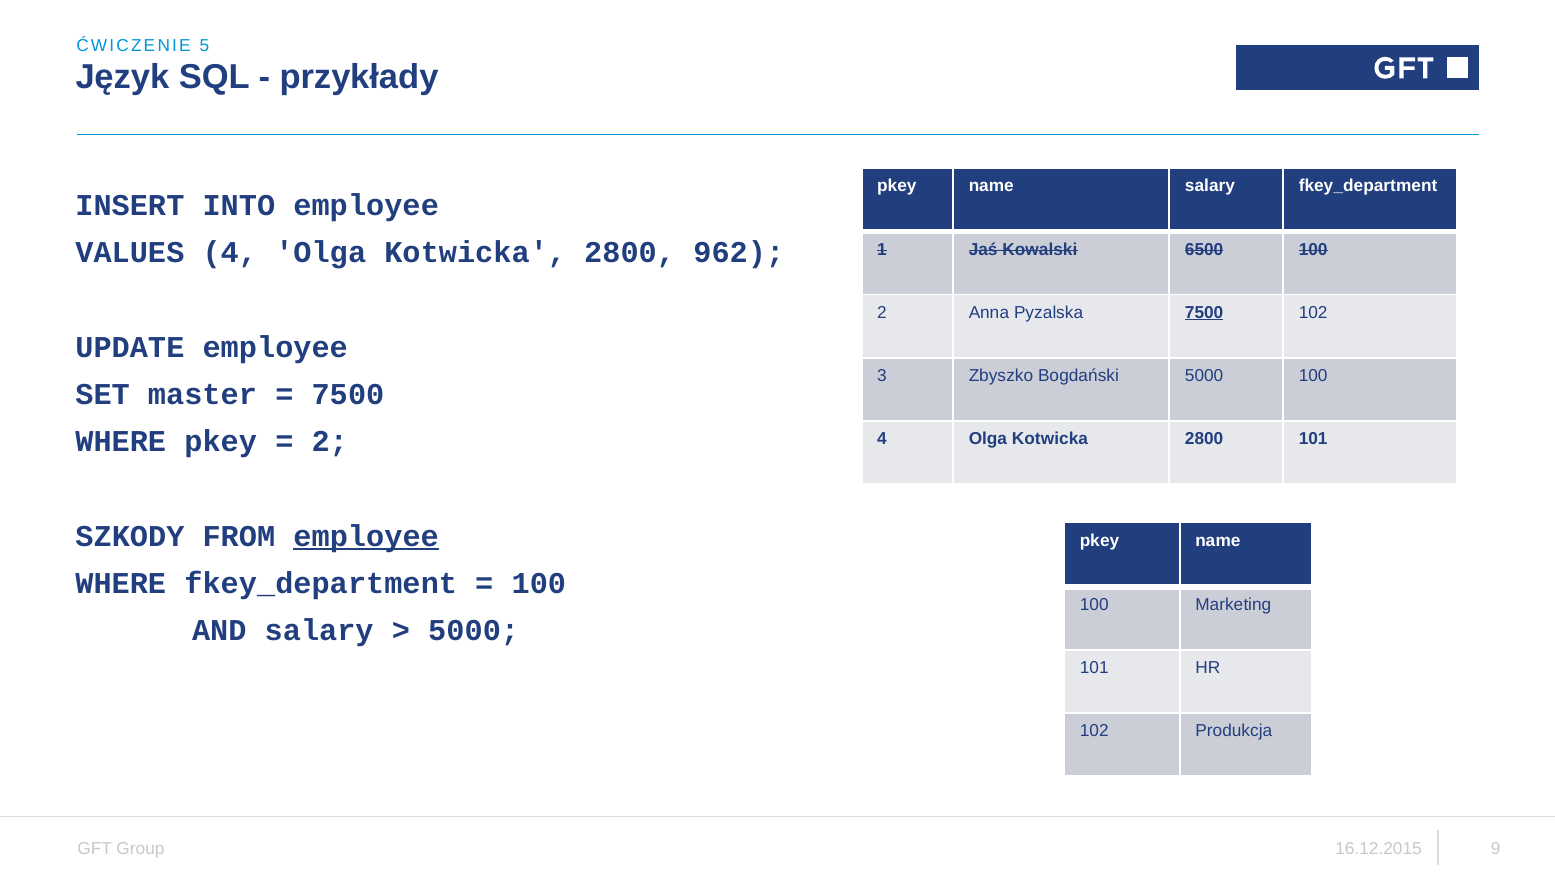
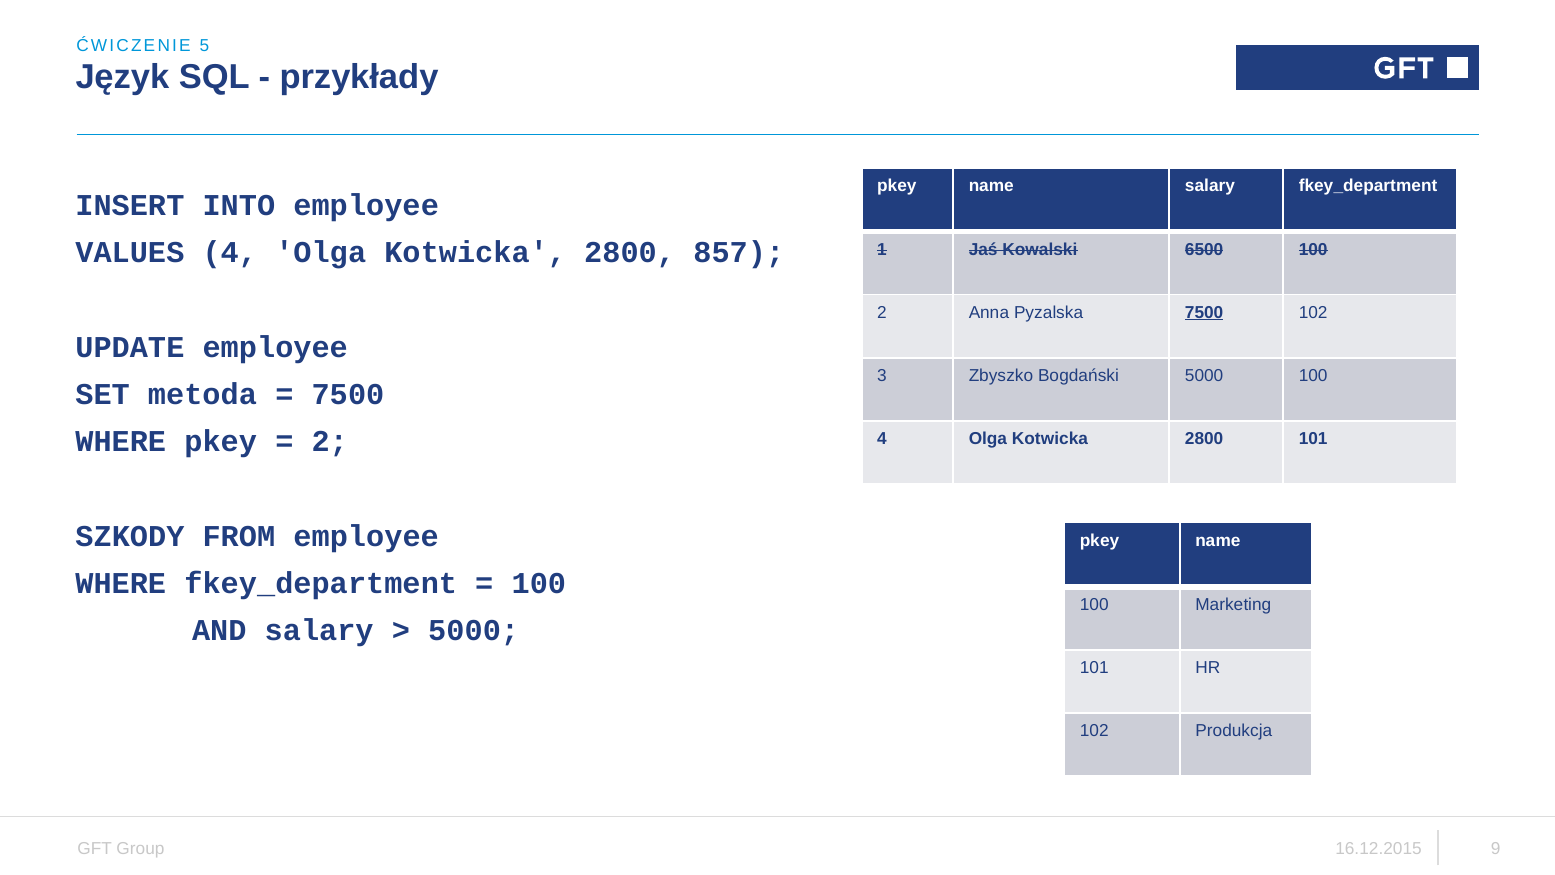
962: 962 -> 857
master: master -> metoda
employee at (366, 536) underline: present -> none
